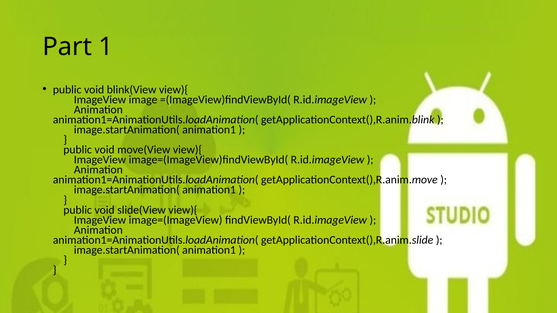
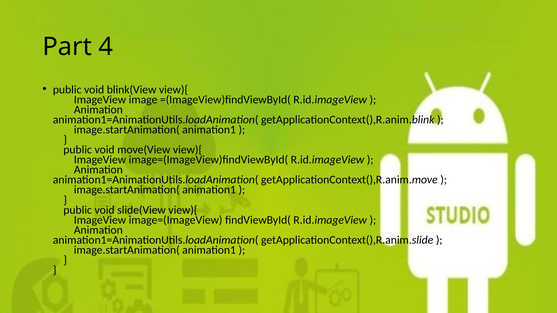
1: 1 -> 4
